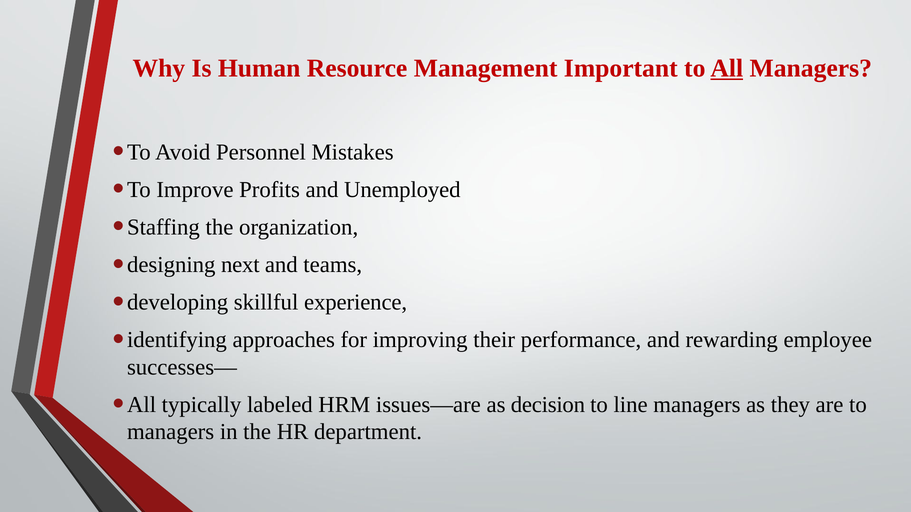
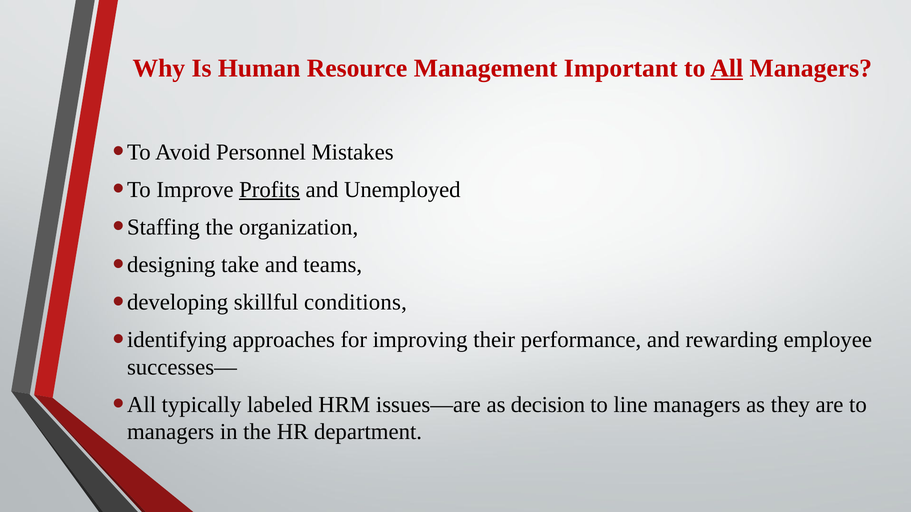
Profits underline: none -> present
next: next -> take
experience: experience -> conditions
